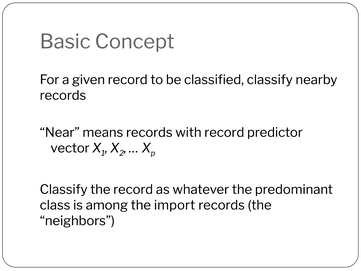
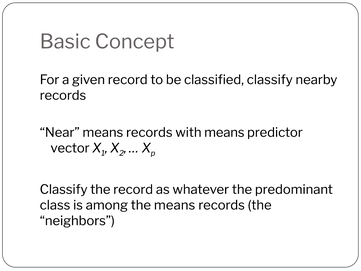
with record: record -> means
the import: import -> means
